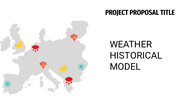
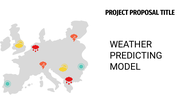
HISTORICAL: HISTORICAL -> PREDICTING
